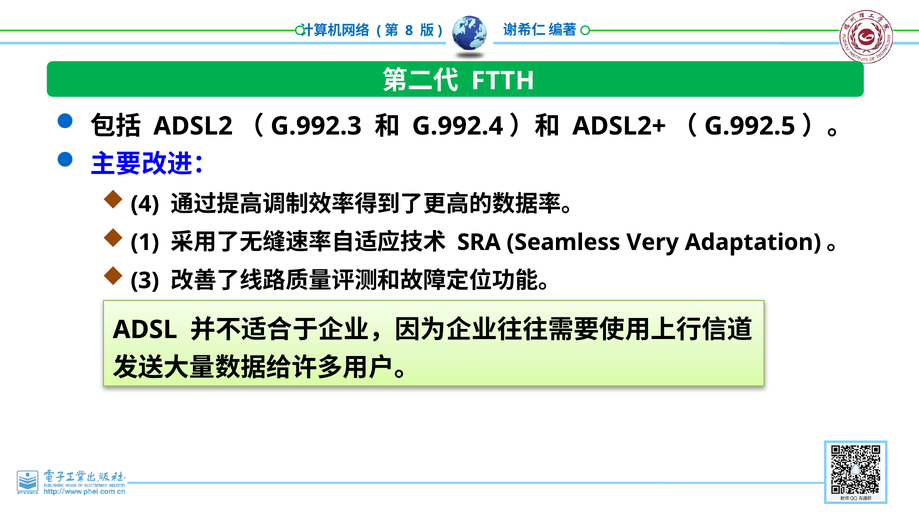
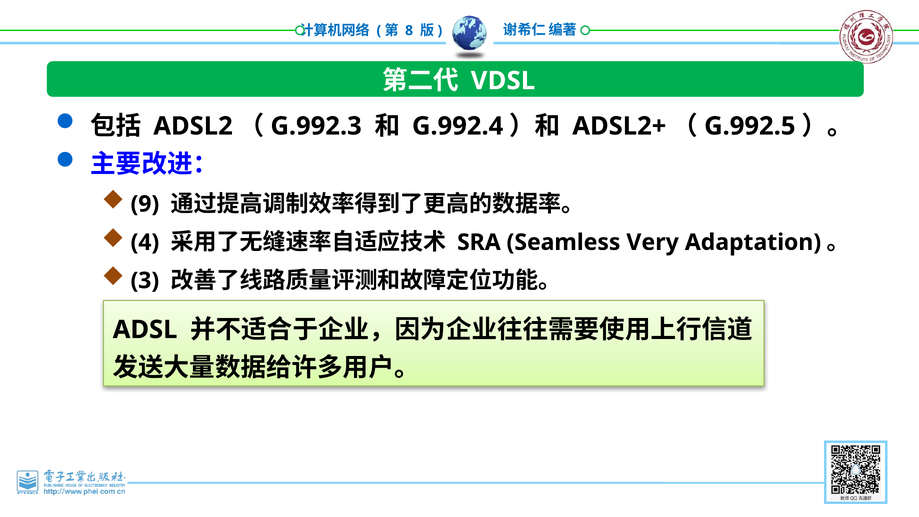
FTTH: FTTH -> VDSL
4: 4 -> 9
1: 1 -> 4
